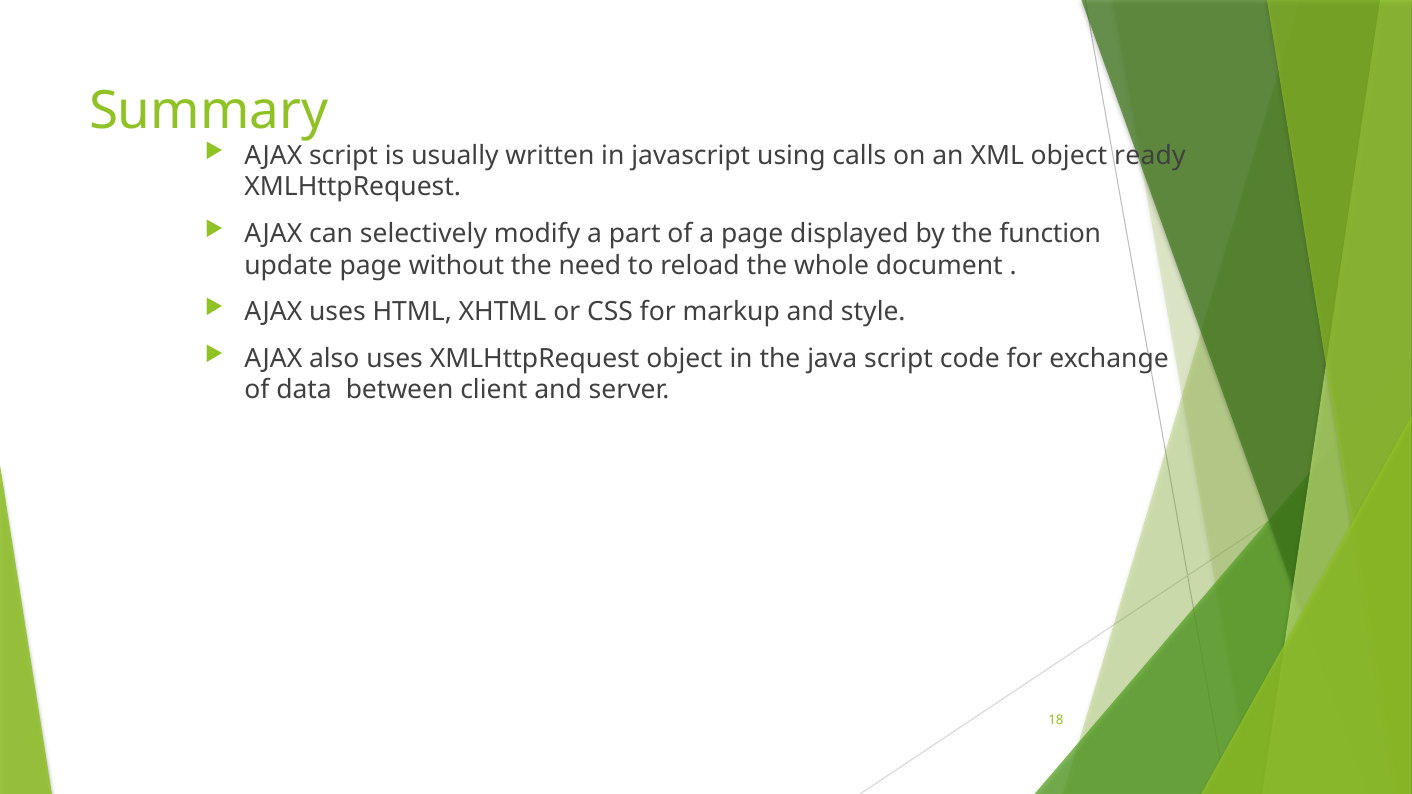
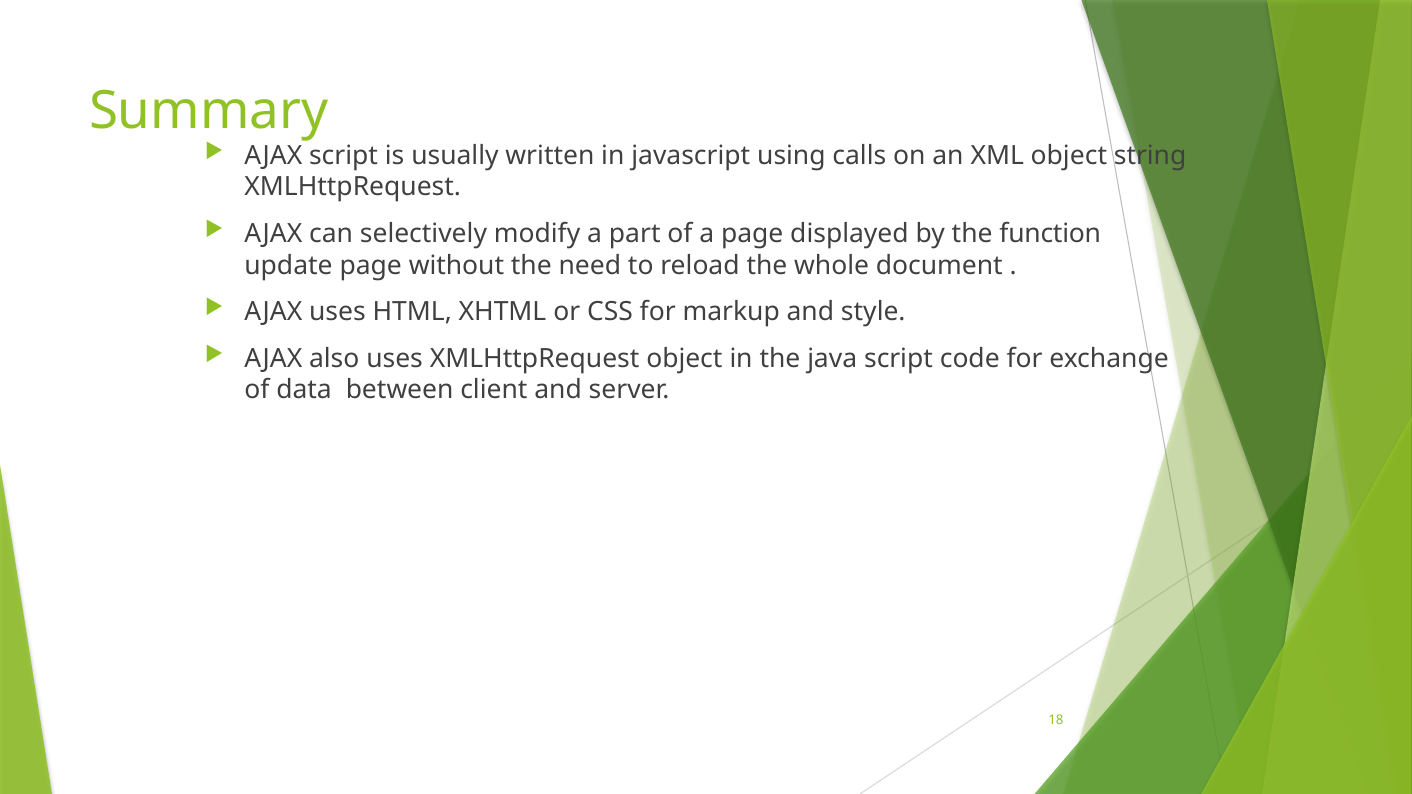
ready: ready -> string
